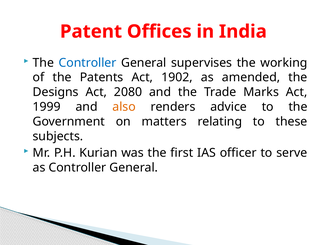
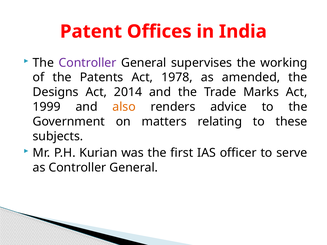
Controller at (88, 63) colour: blue -> purple
1902: 1902 -> 1978
2080: 2080 -> 2014
